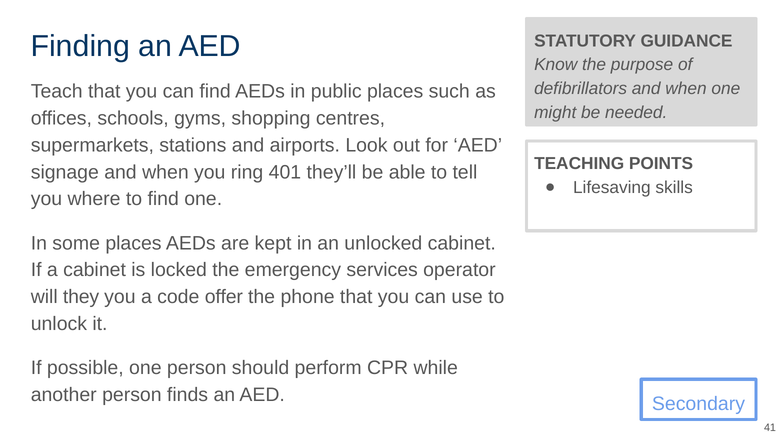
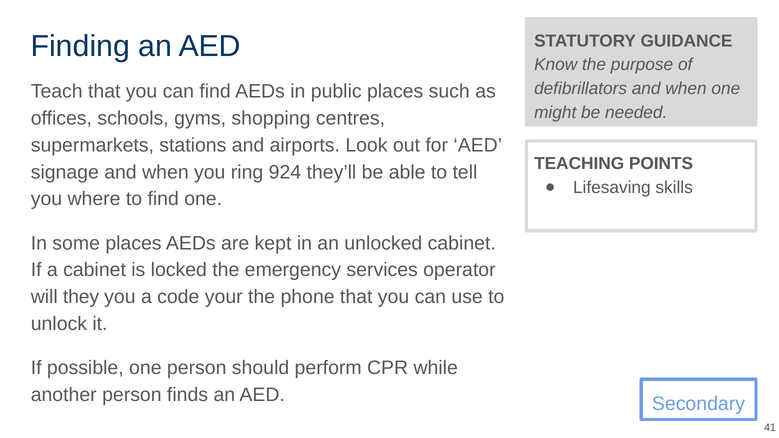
401: 401 -> 924
offer: offer -> your
